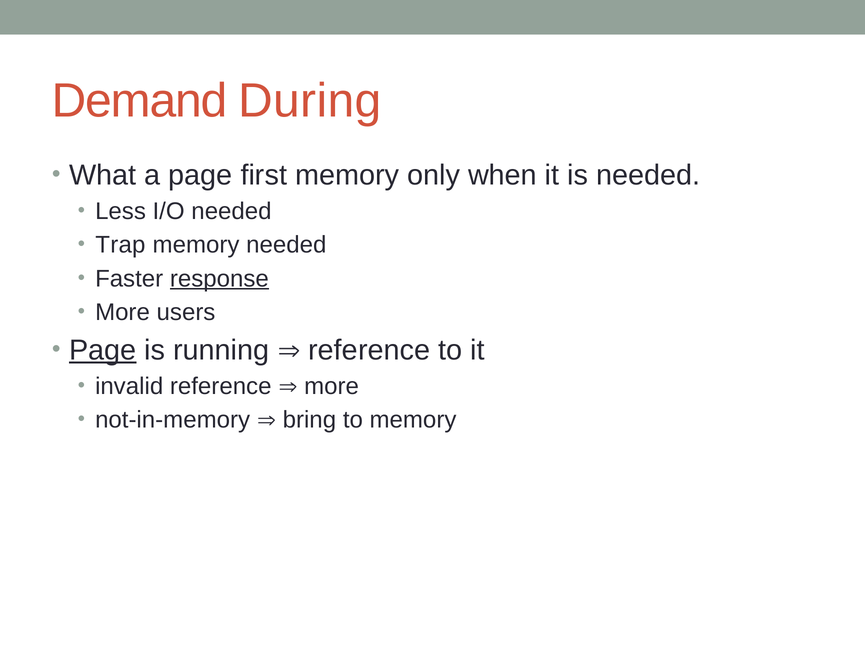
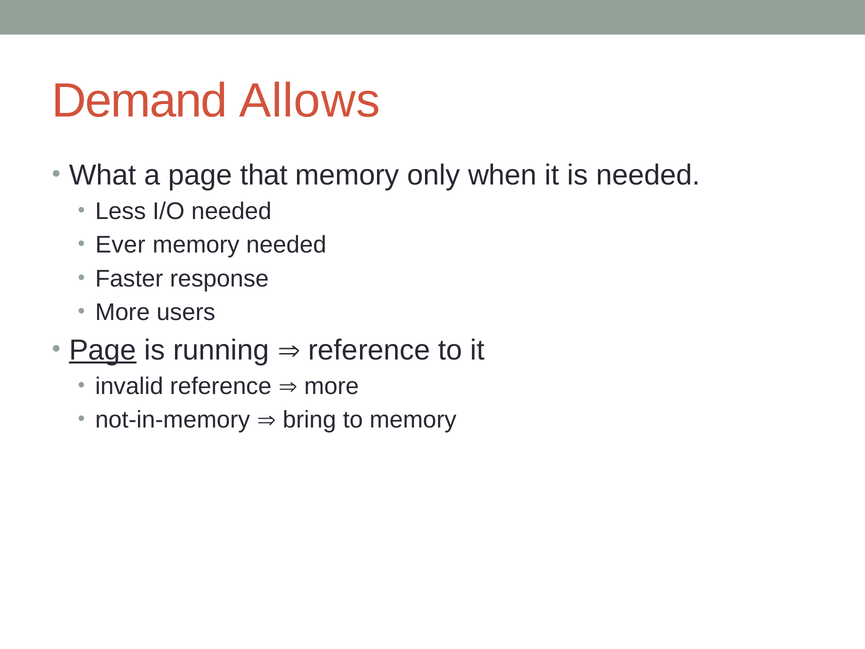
During: During -> Allows
first: first -> that
Trap: Trap -> Ever
response underline: present -> none
